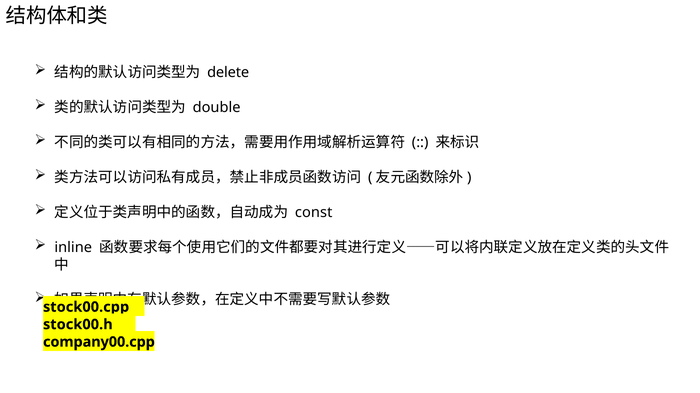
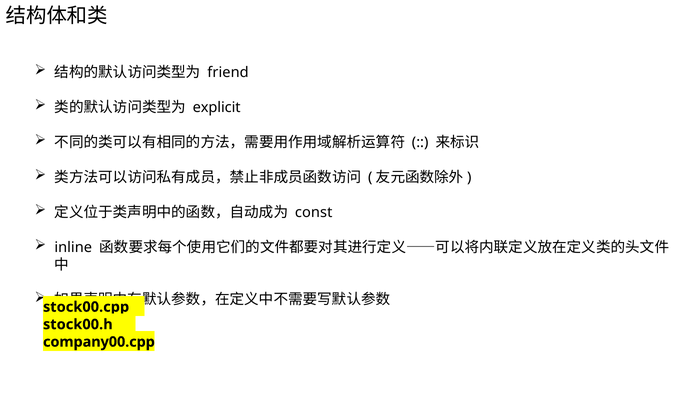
delete: delete -> friend
double: double -> explicit
